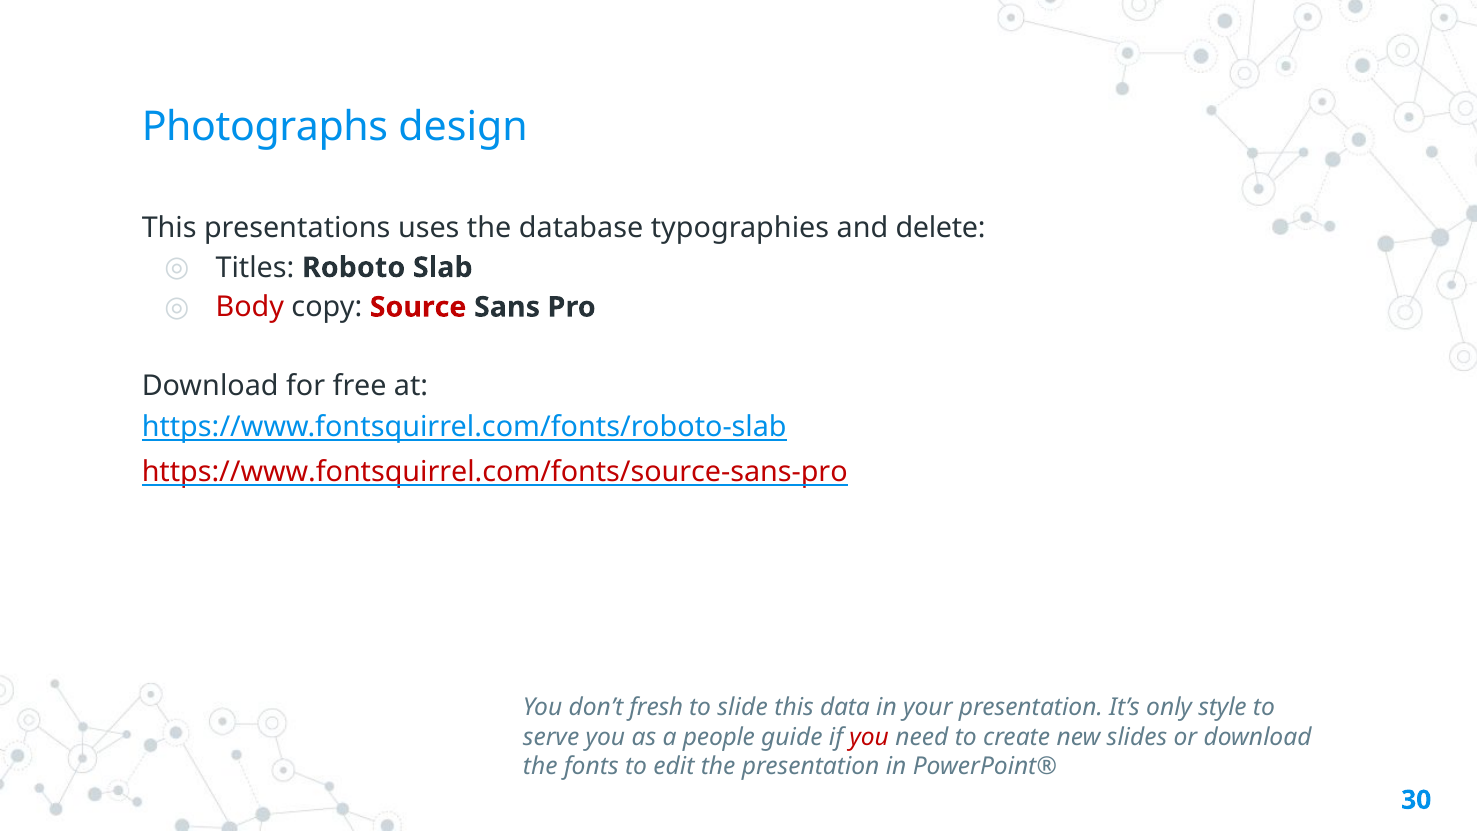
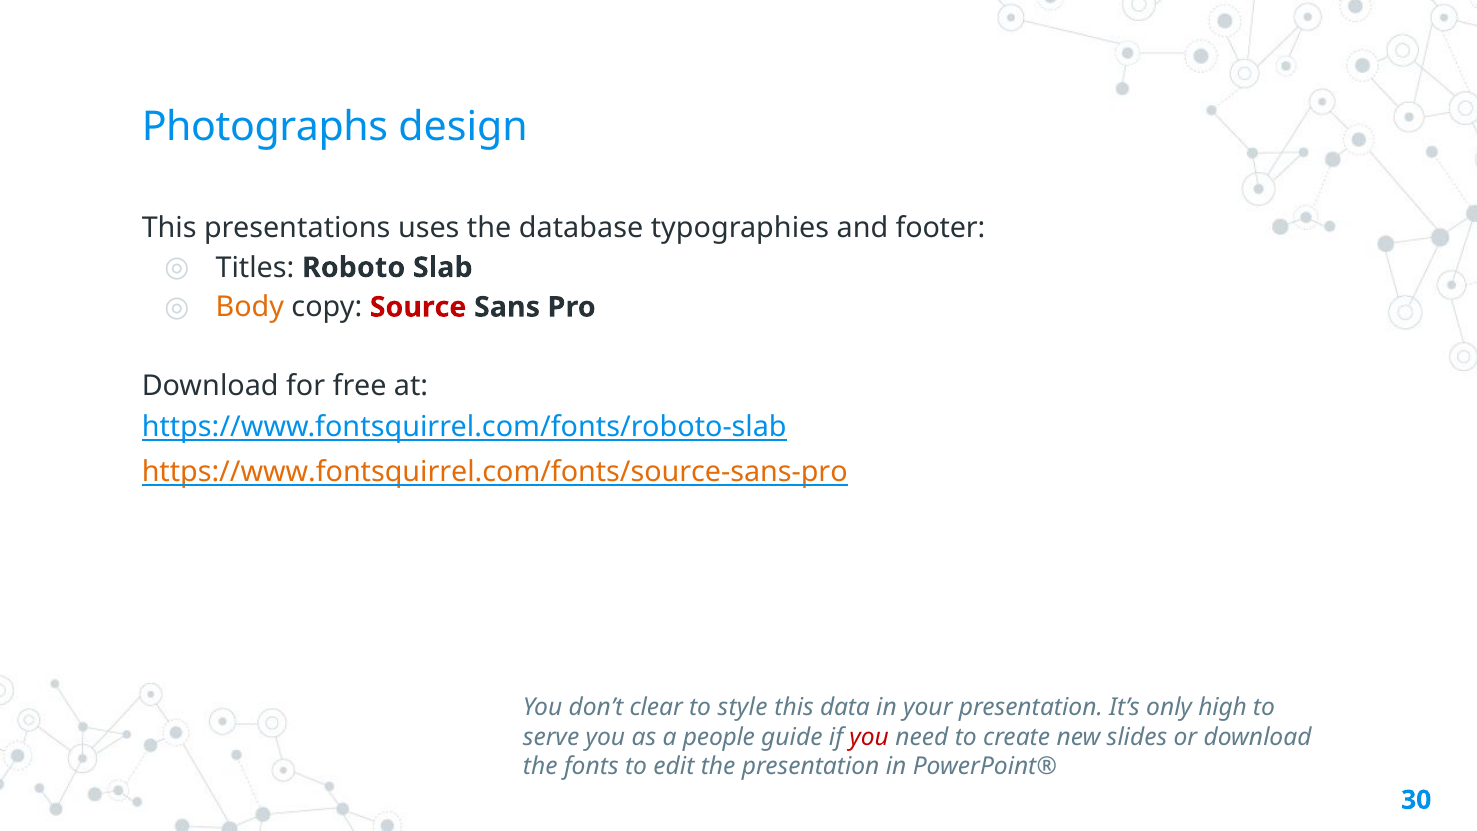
delete: delete -> footer
Body colour: red -> orange
https://www.fontsquirrel.com/fonts/source-sans-pro colour: red -> orange
fresh: fresh -> clear
slide: slide -> style
style: style -> high
